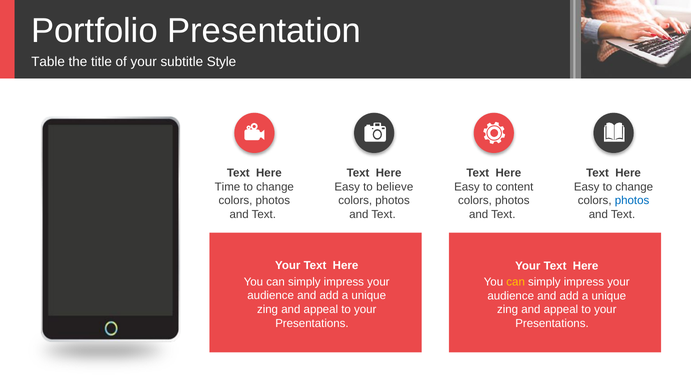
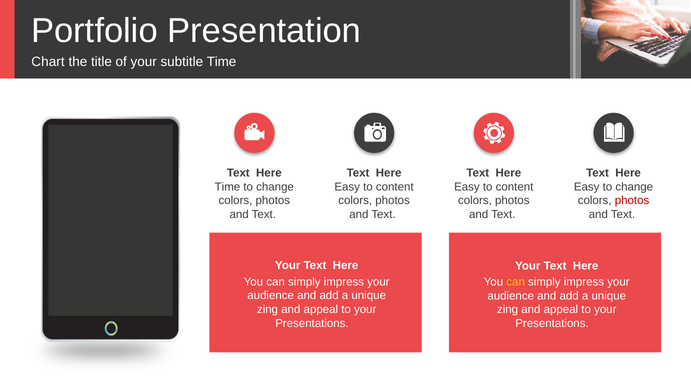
Table: Table -> Chart
subtitle Style: Style -> Time
believe at (395, 187): believe -> content
photos at (632, 201) colour: blue -> red
